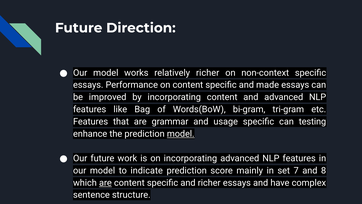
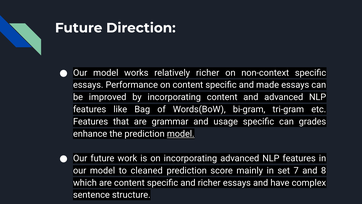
testing: testing -> grades
indicate: indicate -> cleaned
are at (105, 182) underline: present -> none
